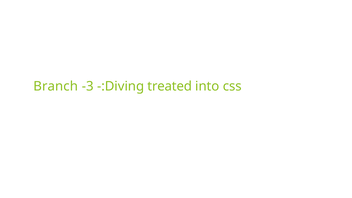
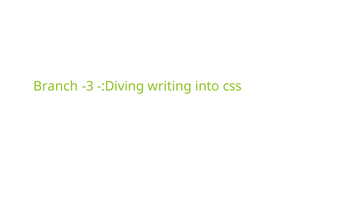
treated: treated -> writing
